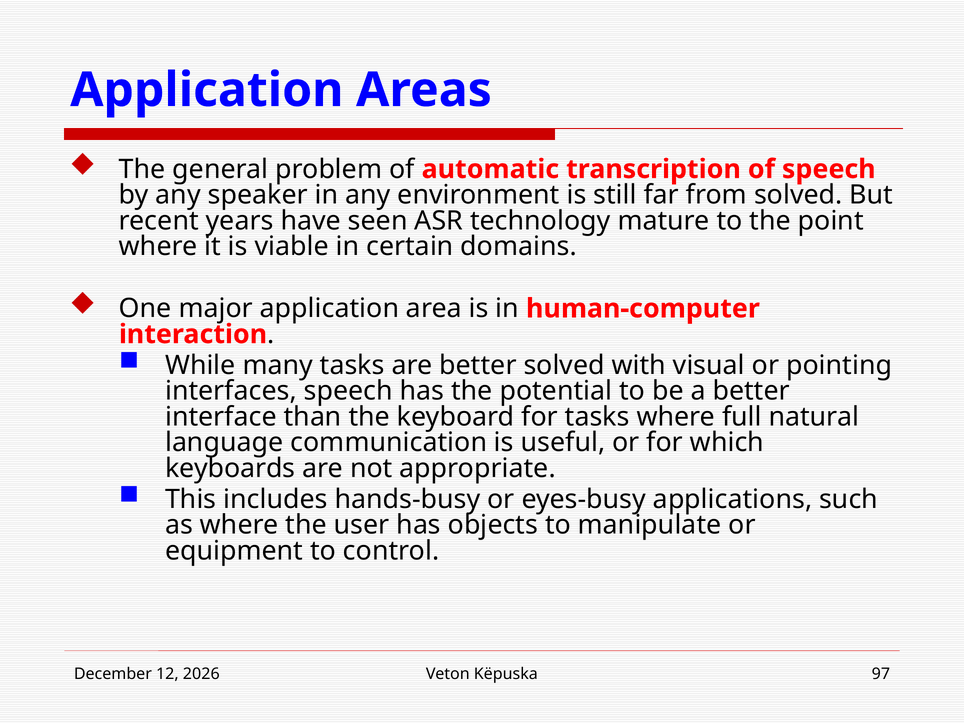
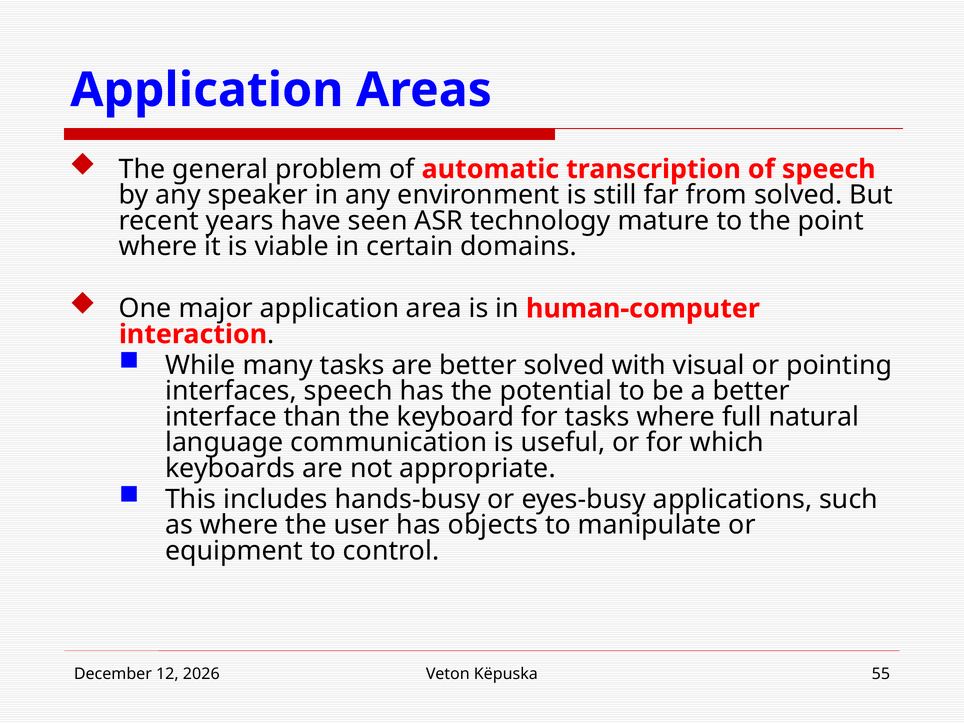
97: 97 -> 55
